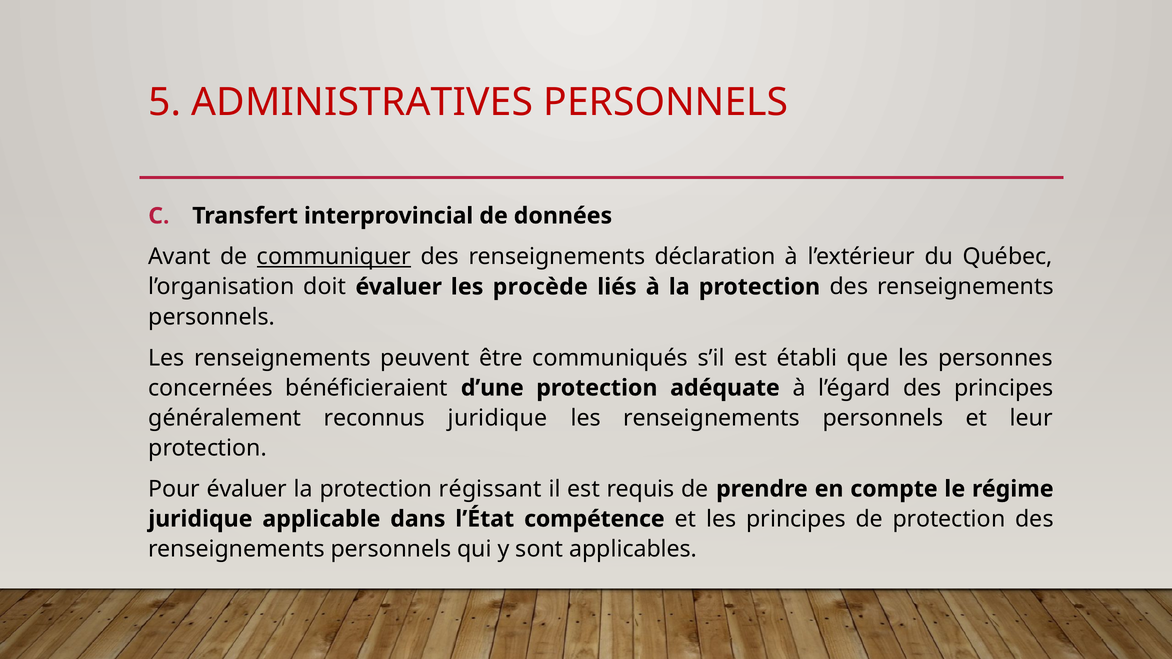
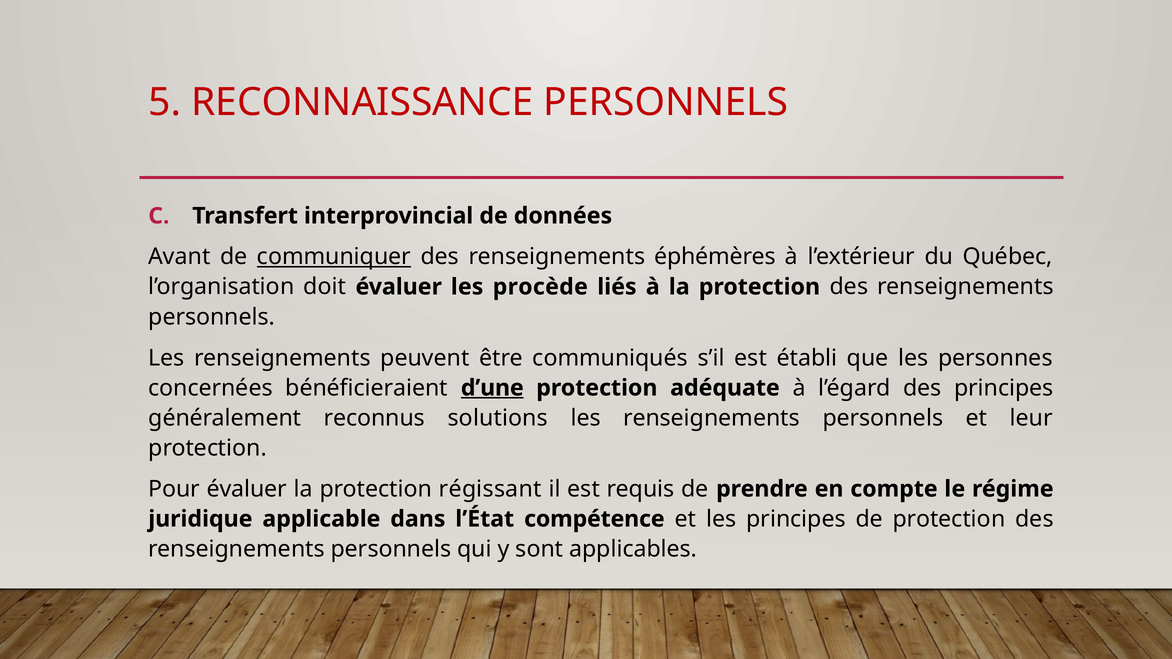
ADMINISTRATIVES: ADMINISTRATIVES -> RECONNAISSANCE
déclaration: déclaration -> éphémères
d’une underline: none -> present
reconnus juridique: juridique -> solutions
